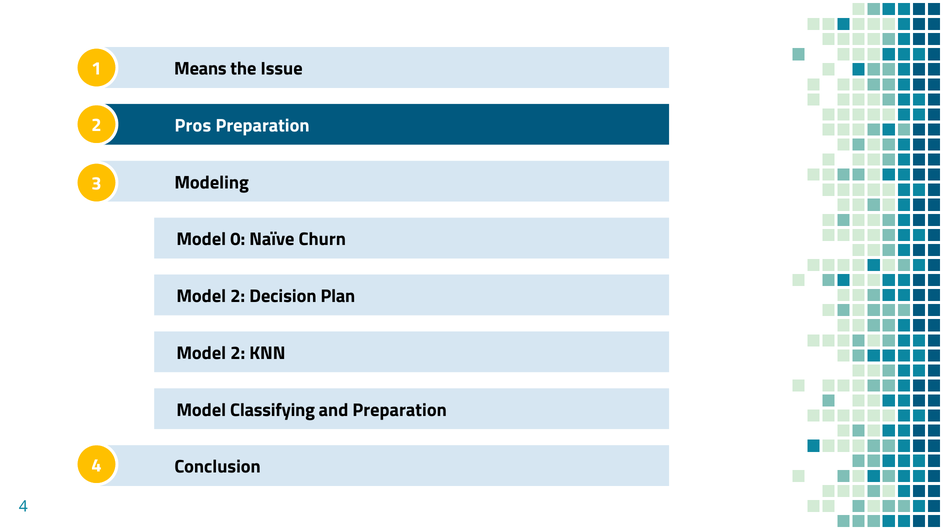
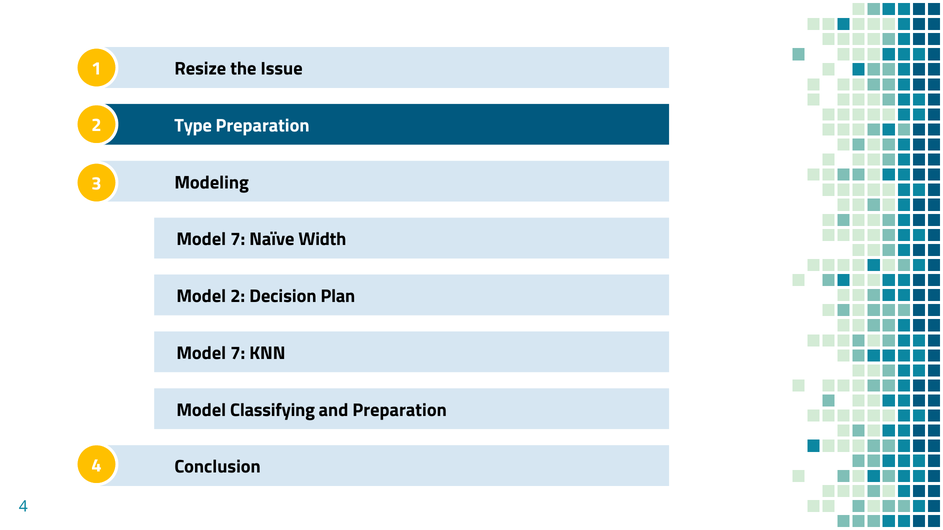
Means: Means -> Resize
Pros: Pros -> Type
0 at (238, 240): 0 -> 7
Churn: Churn -> Width
2 at (238, 353): 2 -> 7
